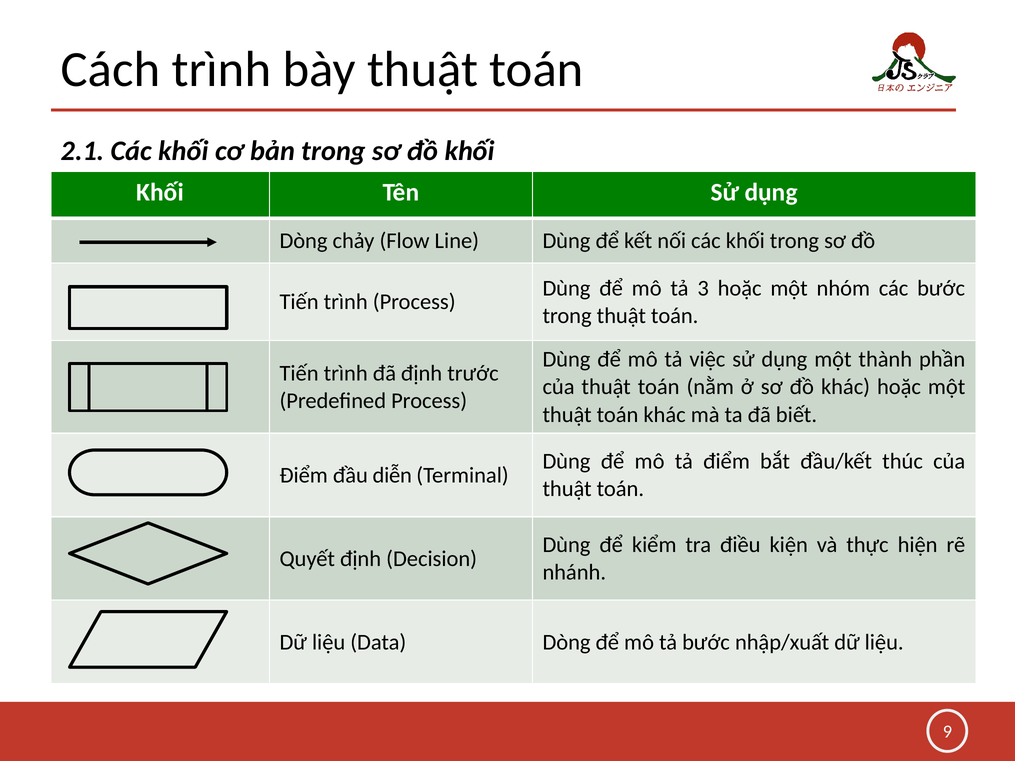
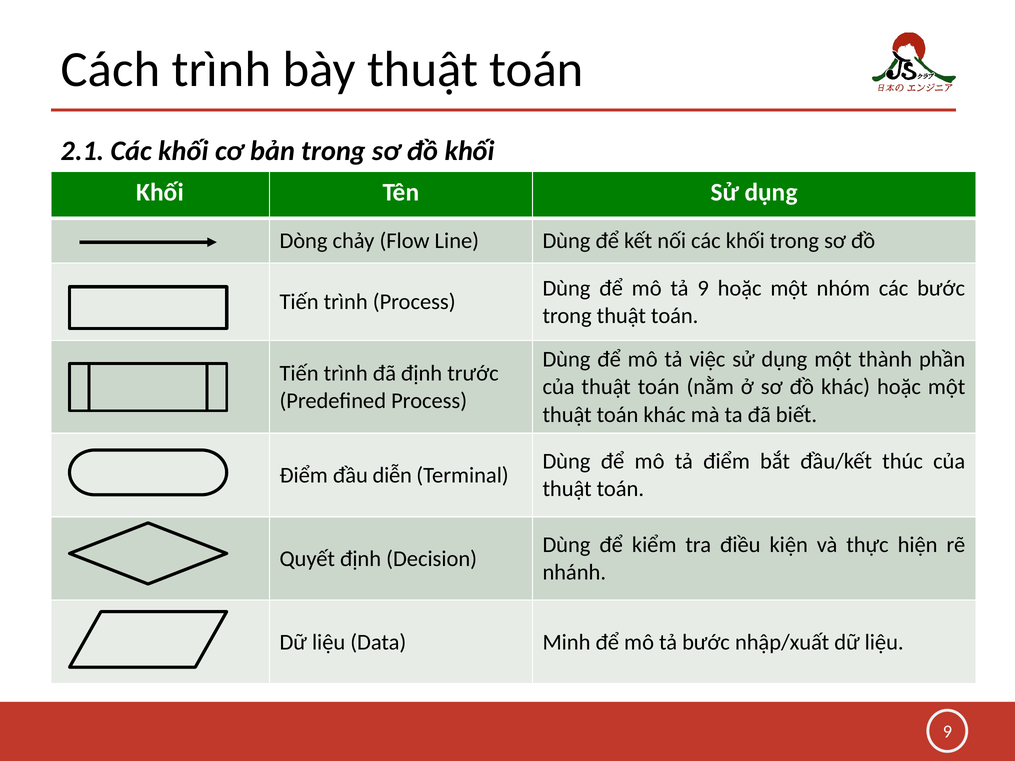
tả 3: 3 -> 9
Data Dòng: Dòng -> Minh
